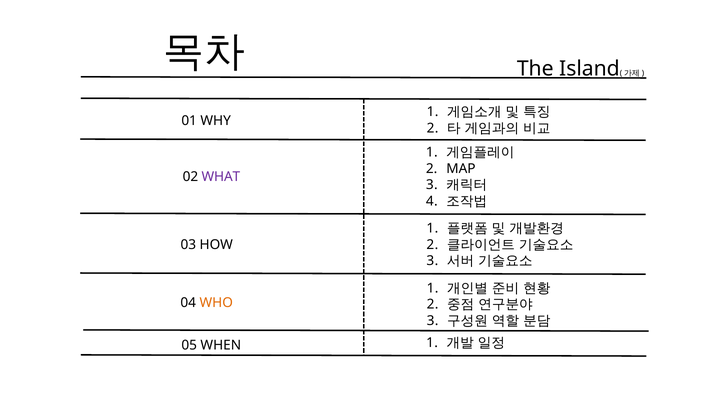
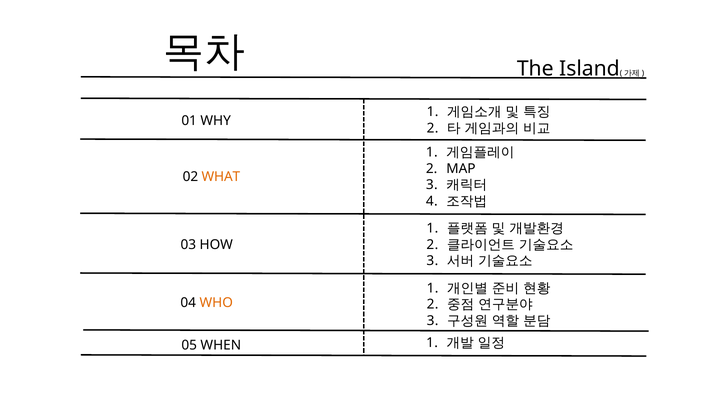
WHAT colour: purple -> orange
